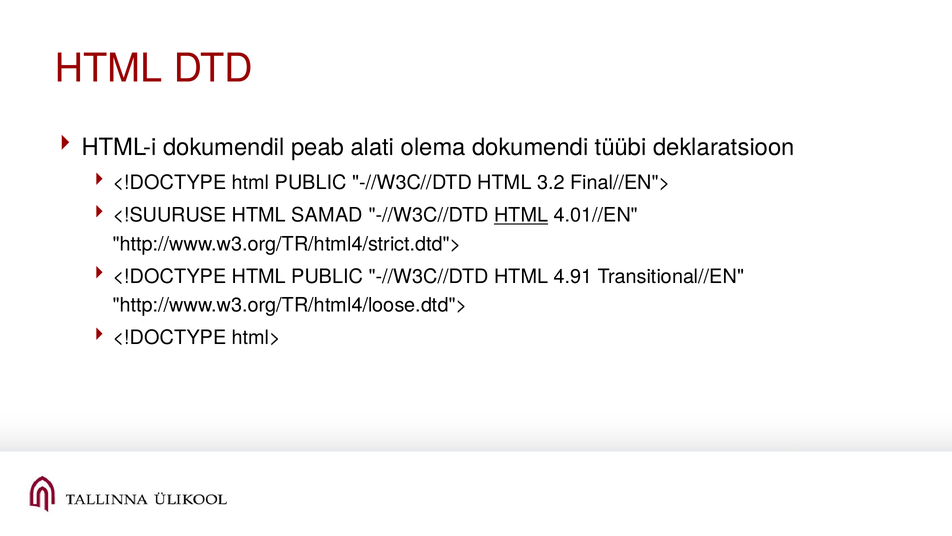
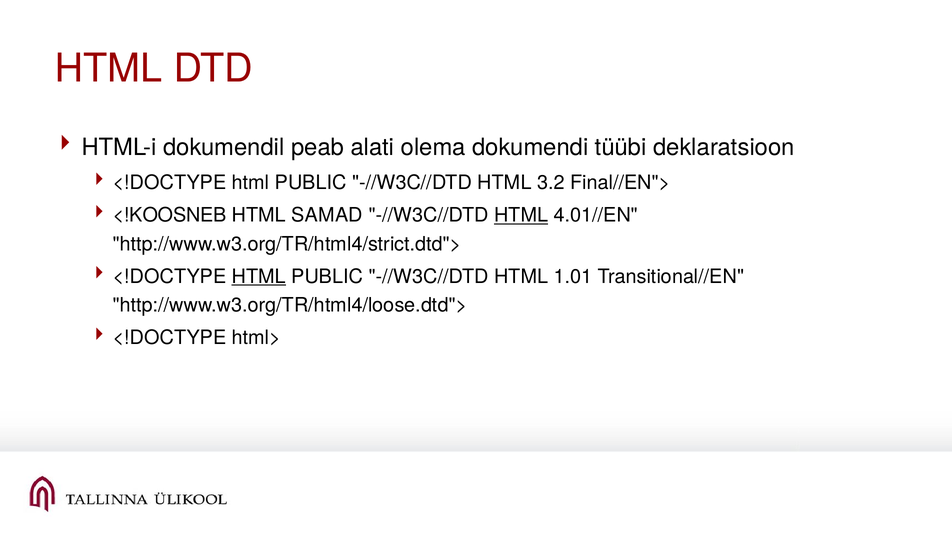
<!SUURUSE: <!SUURUSE -> <!KOOSNEB
HTML at (259, 276) underline: none -> present
4.91: 4.91 -> 1.01
